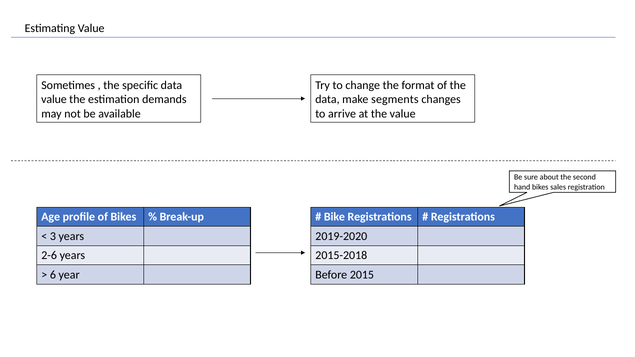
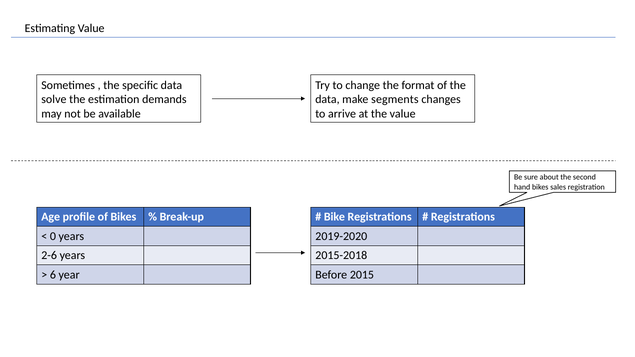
value at (54, 100): value -> solve
3: 3 -> 0
